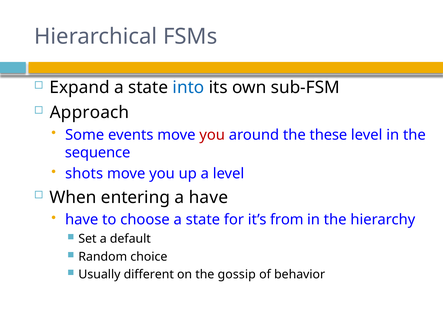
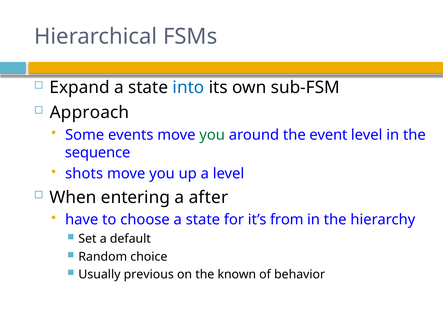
you at (212, 135) colour: red -> green
these: these -> event
a have: have -> after
different: different -> previous
gossip: gossip -> known
